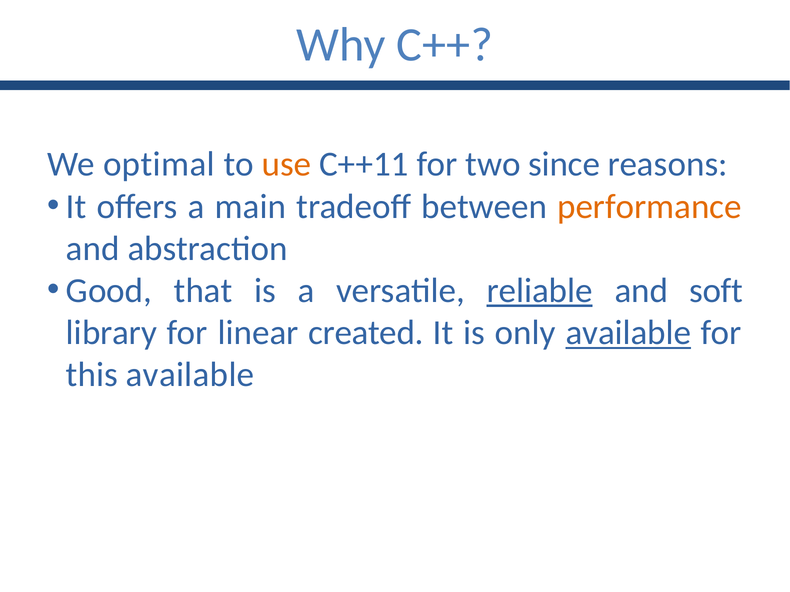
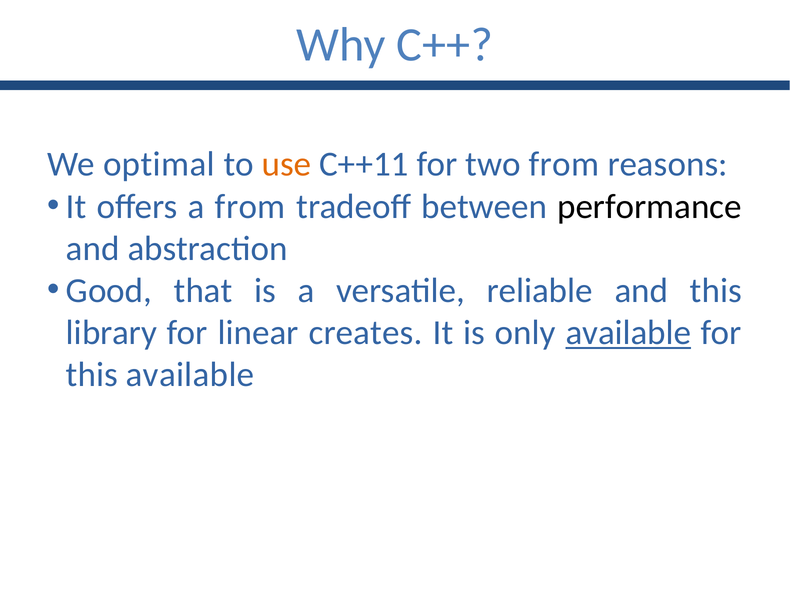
two since: since -> from
a main: main -> from
performance colour: orange -> black
reliable underline: present -> none
and soft: soft -> this
created: created -> creates
